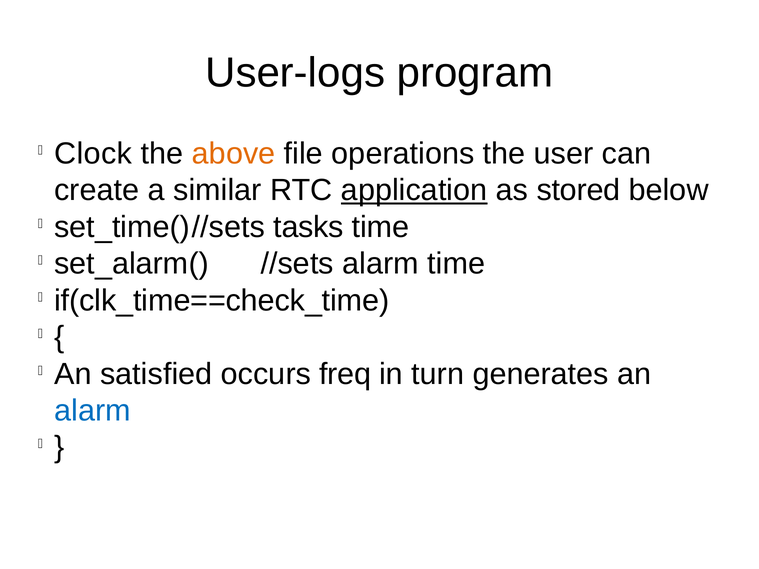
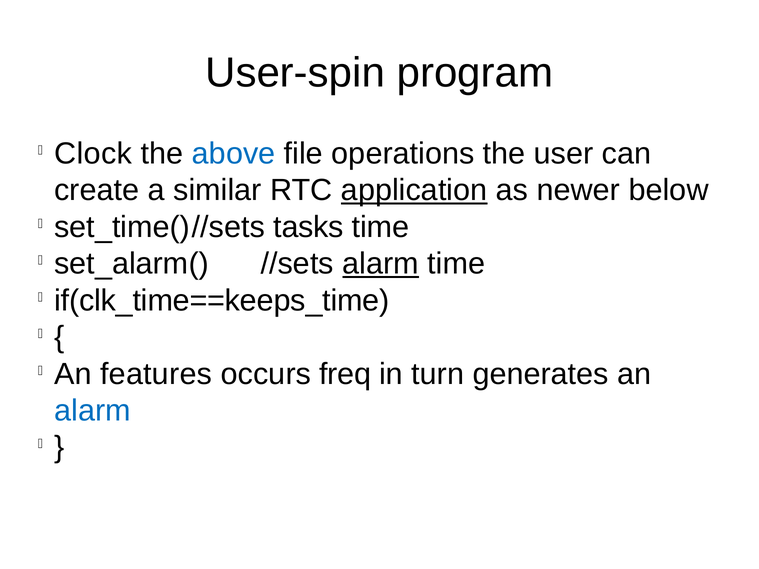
User-logs: User-logs -> User-spin
above colour: orange -> blue
stored: stored -> newer
alarm at (381, 264) underline: none -> present
if(clk_time==check_time: if(clk_time==check_time -> if(clk_time==keeps_time
satisfied: satisfied -> features
